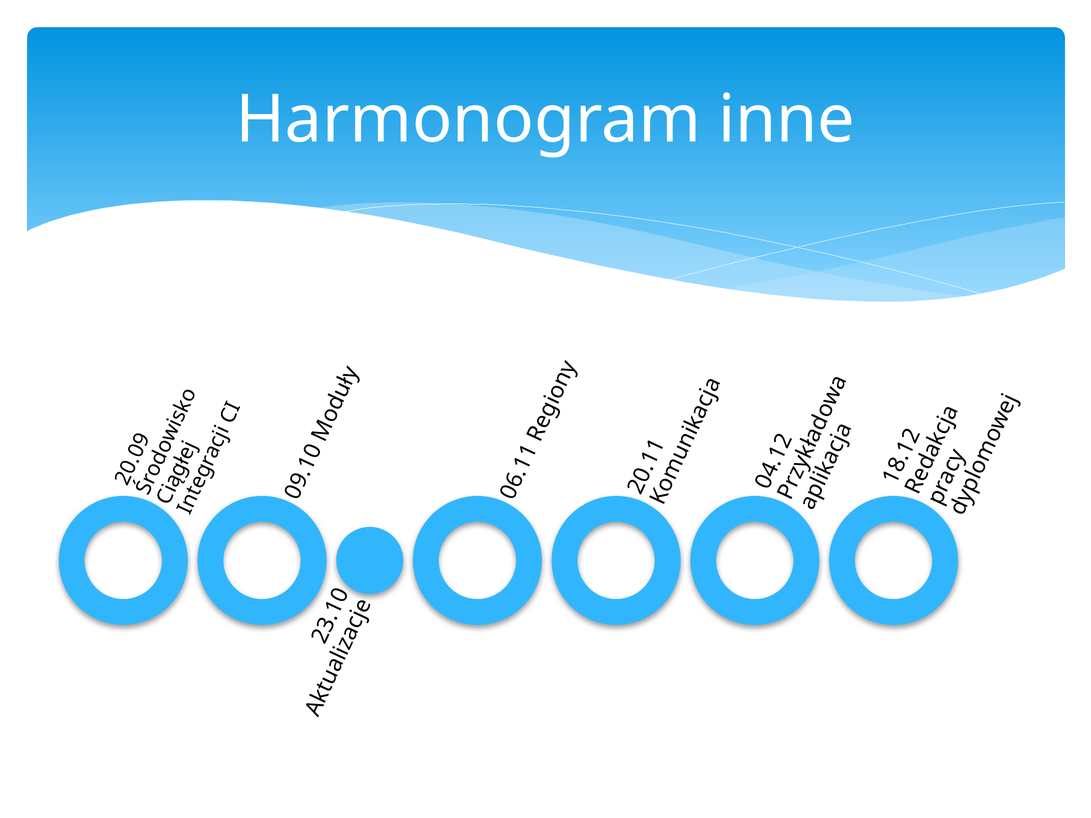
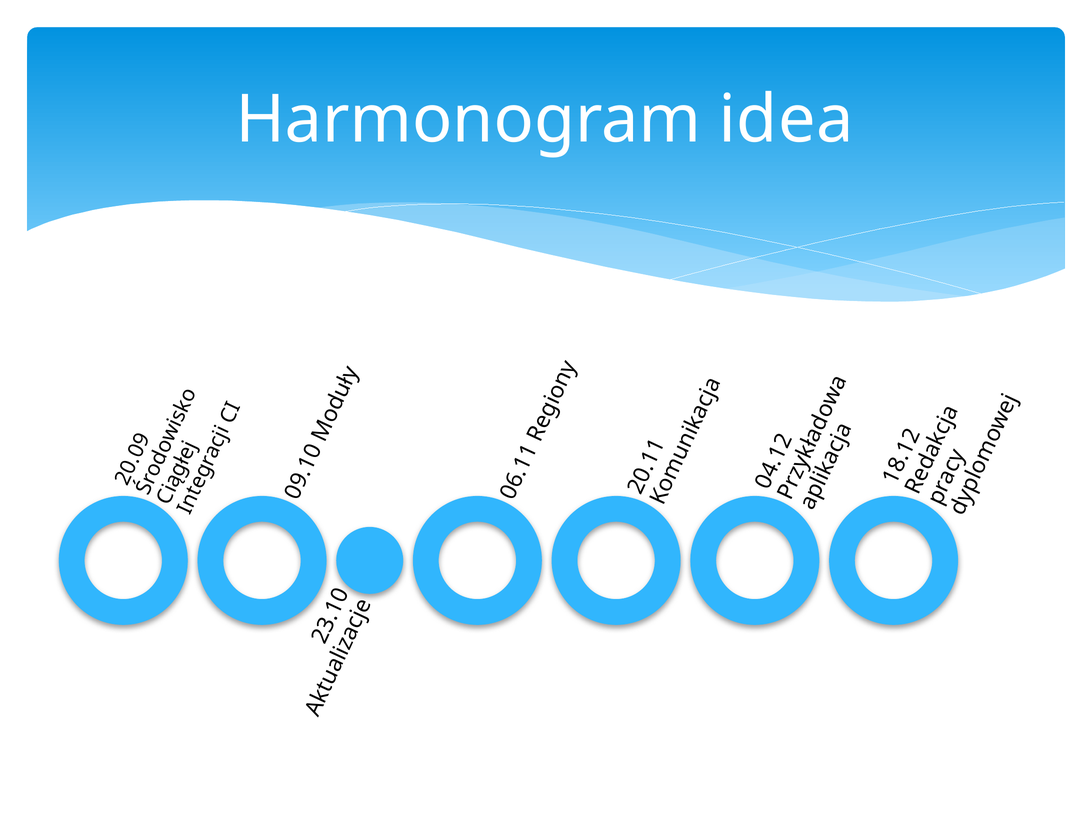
inne: inne -> idea
